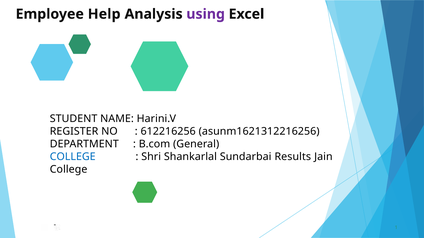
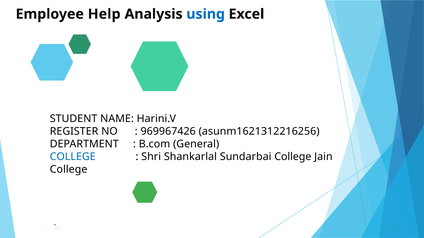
using colour: purple -> blue
612216256: 612216256 -> 969967426
Sundarbai Results: Results -> College
